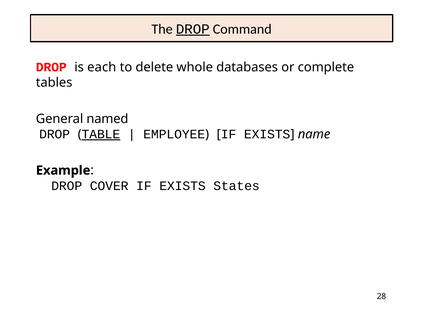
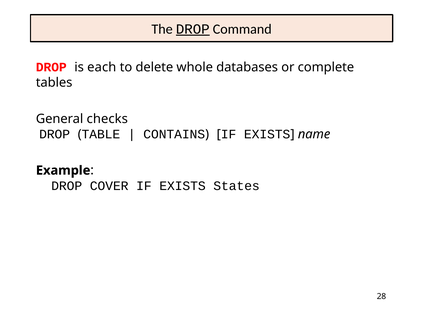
named: named -> checks
TABLE underline: present -> none
EMPLOYEE: EMPLOYEE -> CONTAINS
